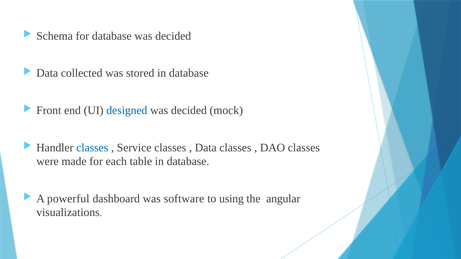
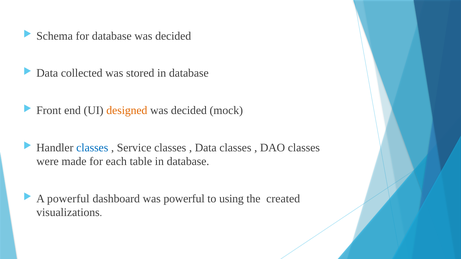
designed colour: blue -> orange
was software: software -> powerful
angular: angular -> created
